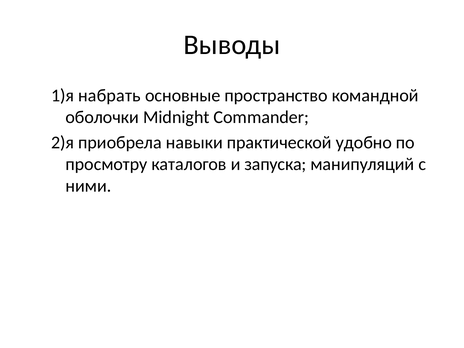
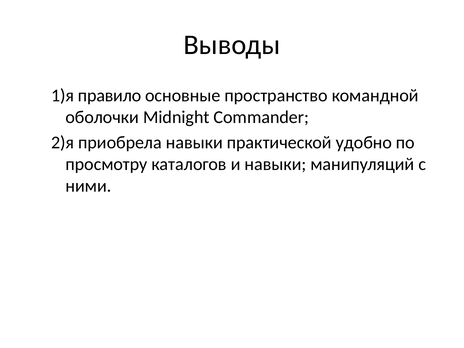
набрать: набрать -> правило
и запуска: запуска -> навыки
